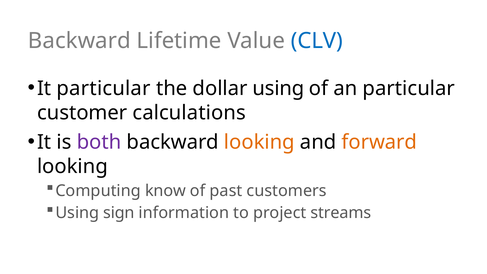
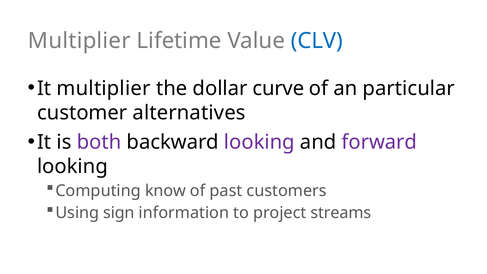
Backward at (79, 41): Backward -> Multiplier
It particular: particular -> multiplier
dollar using: using -> curve
calculations: calculations -> alternatives
looking at (259, 142) colour: orange -> purple
forward colour: orange -> purple
